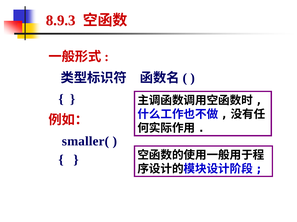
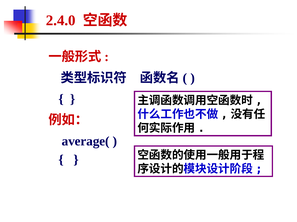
8.9.3: 8.9.3 -> 2.4.0
smaller(: smaller( -> average(
